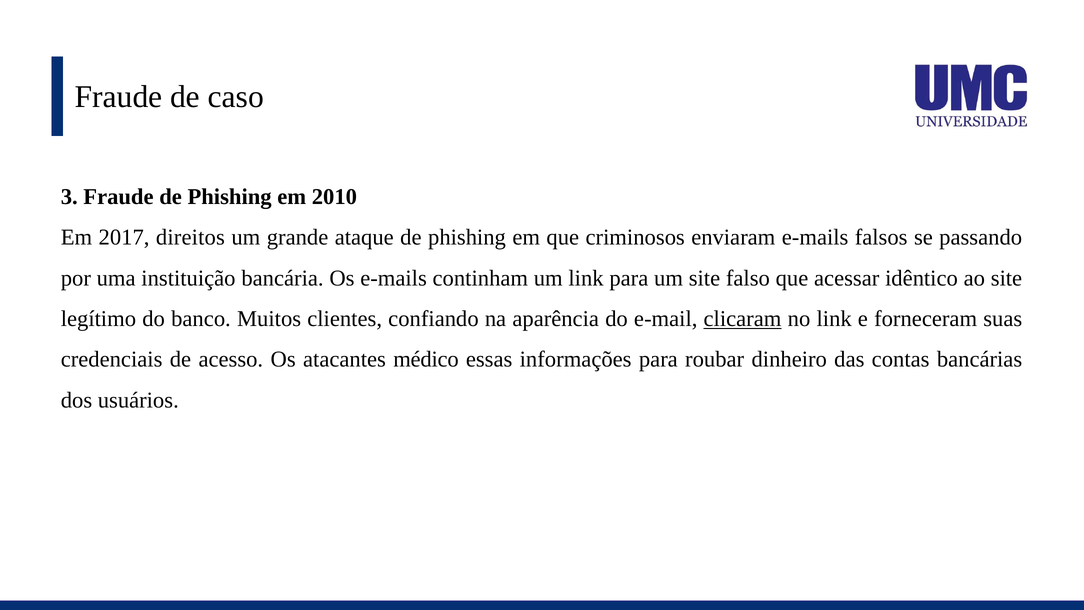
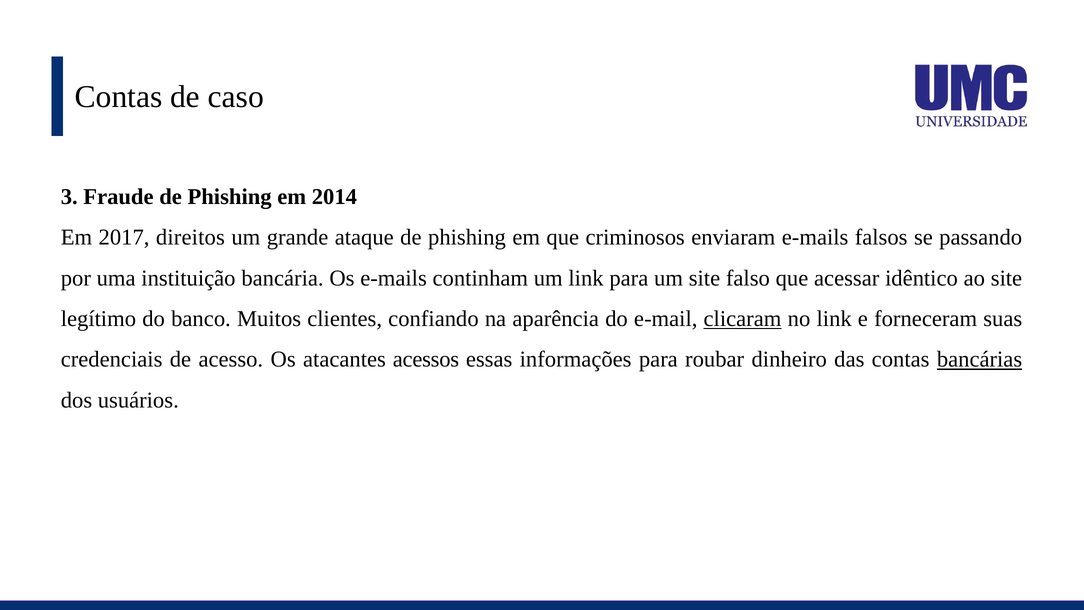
Fraude at (119, 97): Fraude -> Contas
2010: 2010 -> 2014
médico: médico -> acessos
bancárias underline: none -> present
